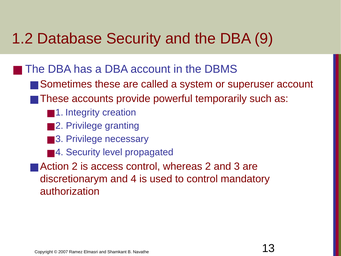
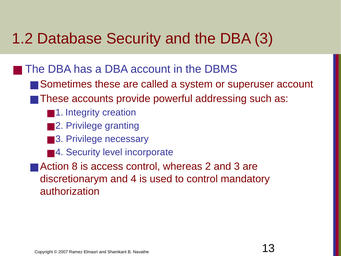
DBA 9: 9 -> 3
temporarily: temporarily -> addressing
propagated: propagated -> incorporate
2 at (75, 166): 2 -> 8
